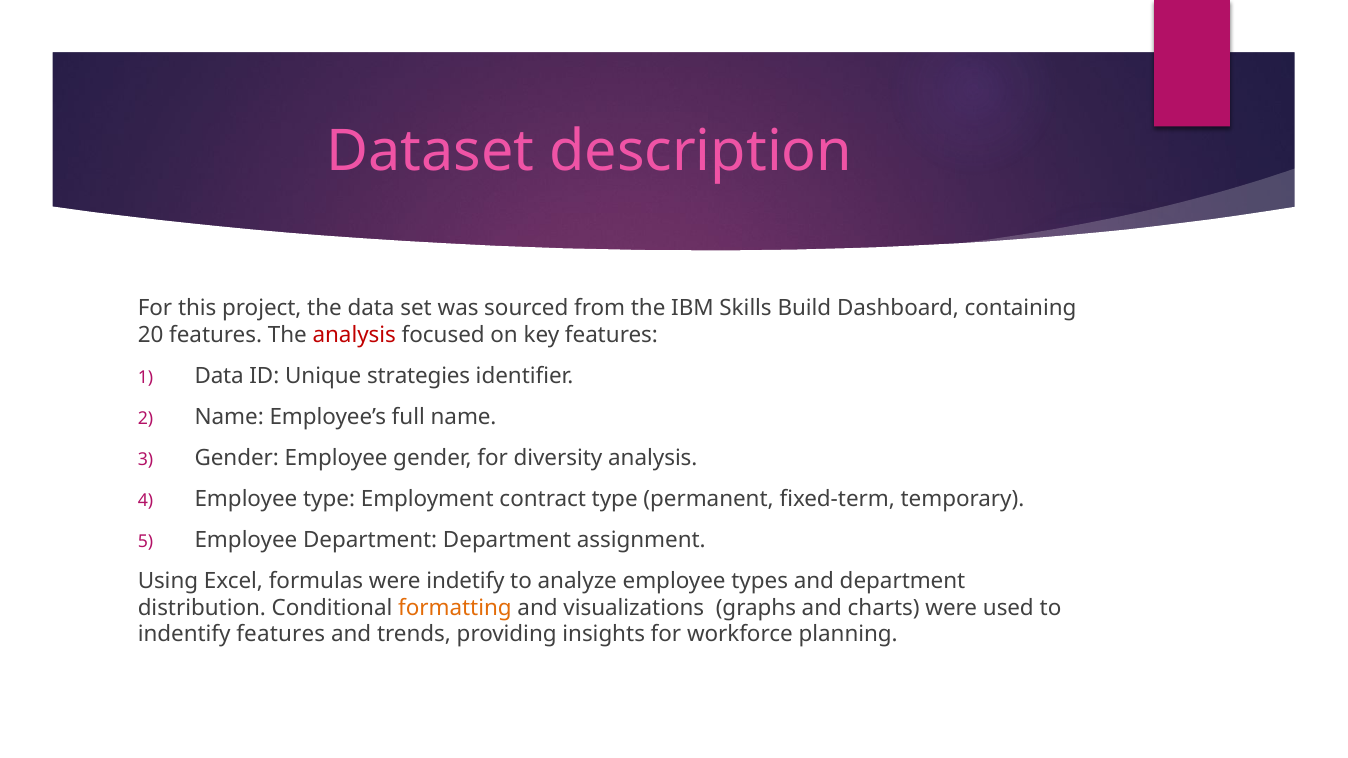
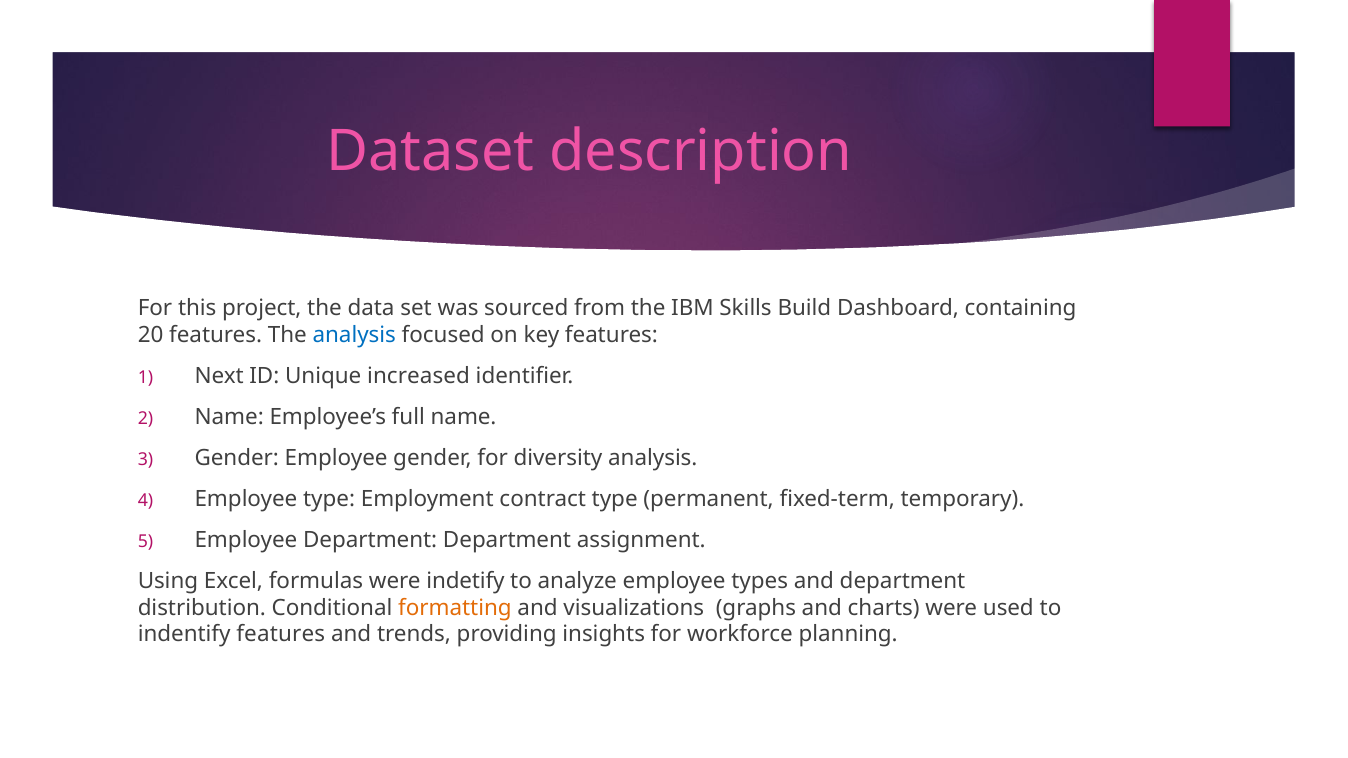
analysis at (354, 335) colour: red -> blue
Data at (219, 376): Data -> Next
strategies: strategies -> increased
